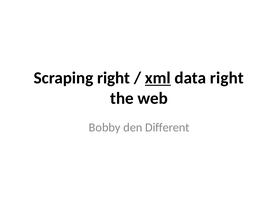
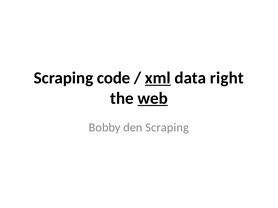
Scraping right: right -> code
web underline: none -> present
den Different: Different -> Scraping
